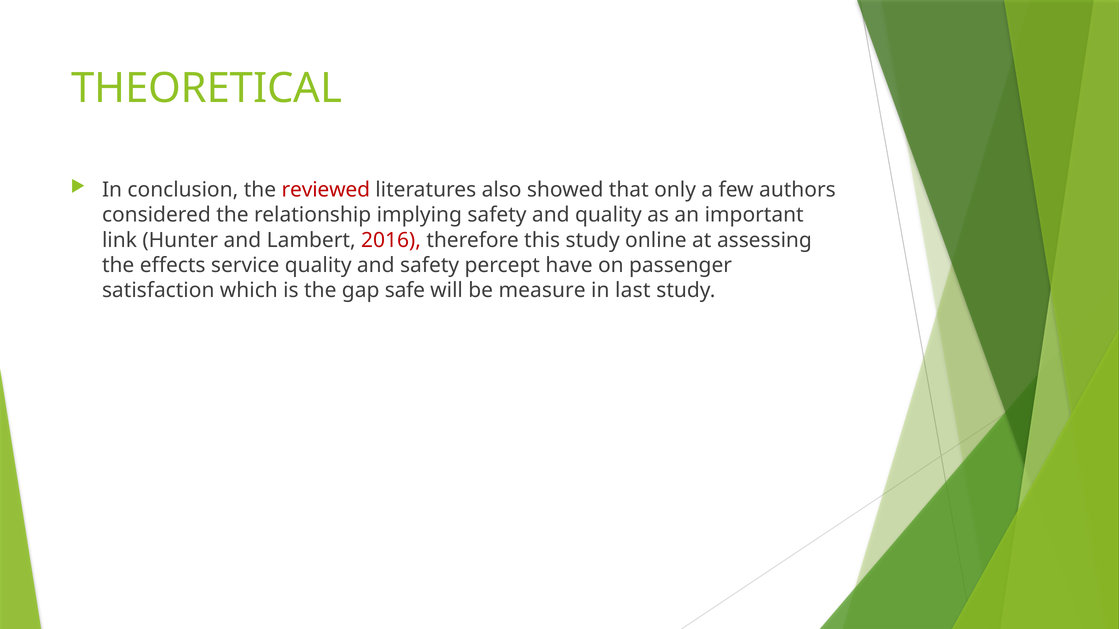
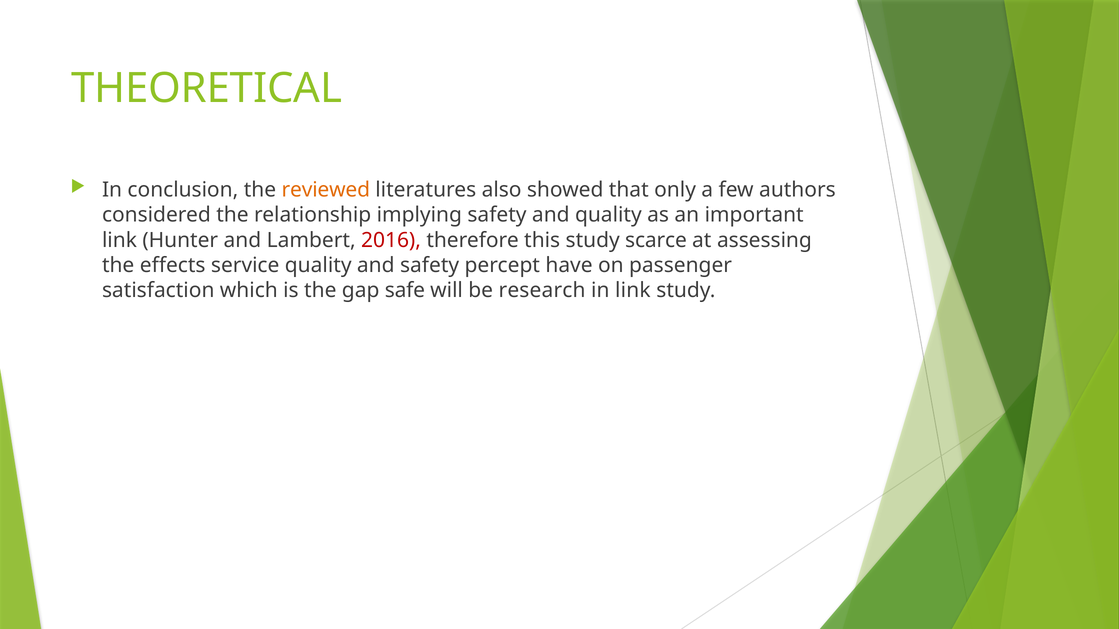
reviewed colour: red -> orange
online: online -> scarce
measure: measure -> research
in last: last -> link
